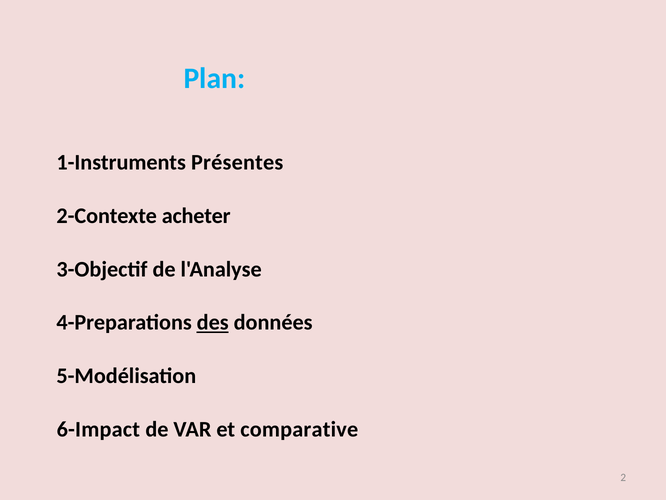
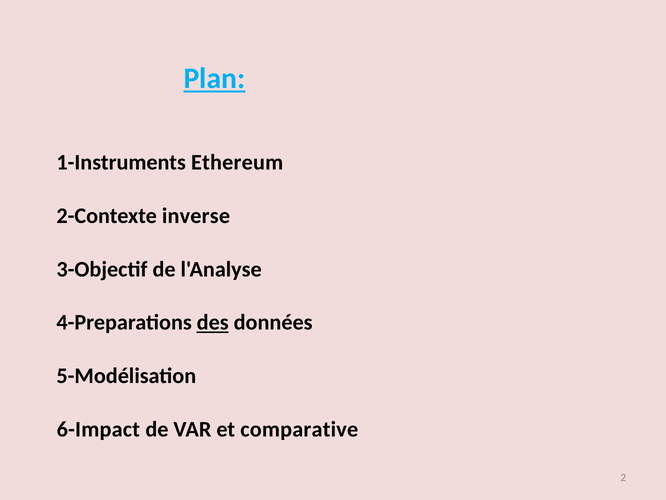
Plan underline: none -> present
Présentes: Présentes -> Ethereum
acheter: acheter -> inverse
